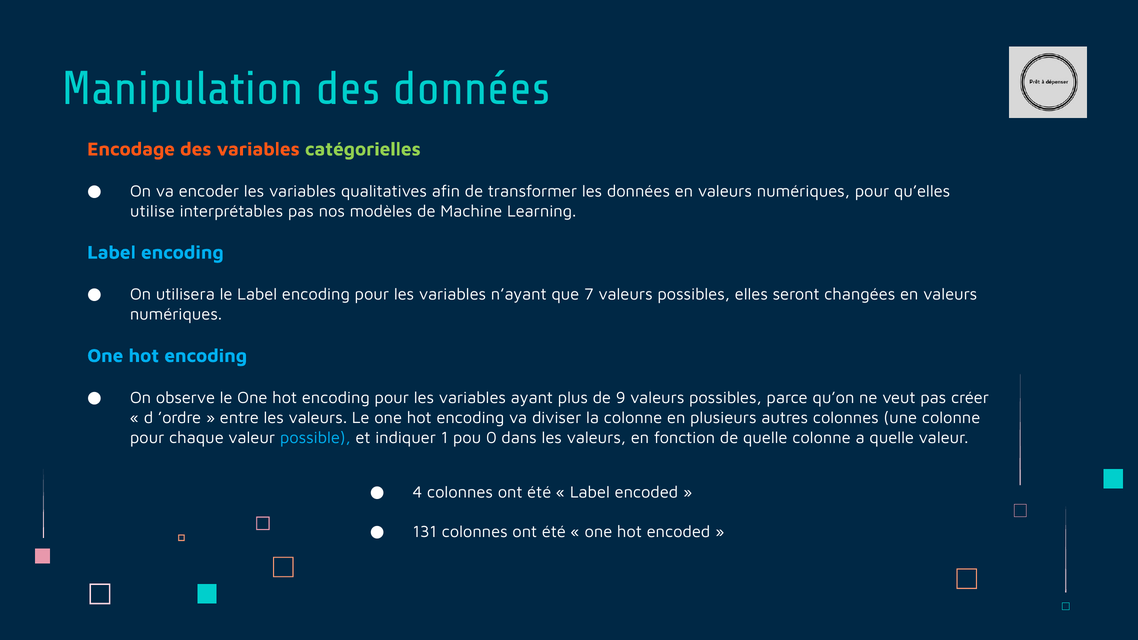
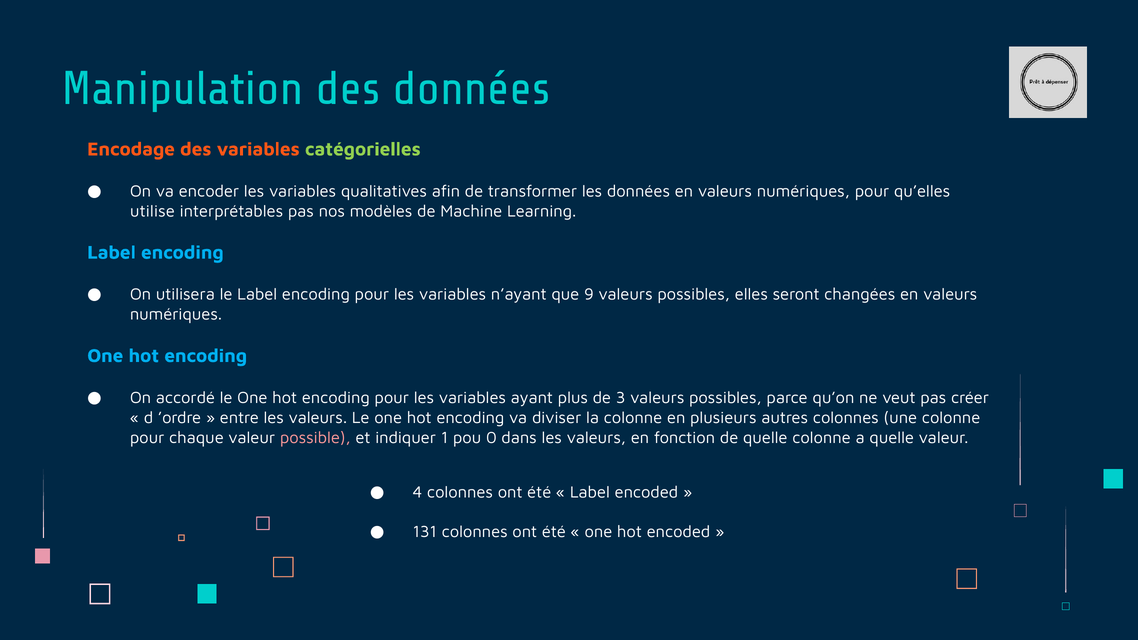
7: 7 -> 9
observe: observe -> accordé
9: 9 -> 3
possible colour: light blue -> pink
